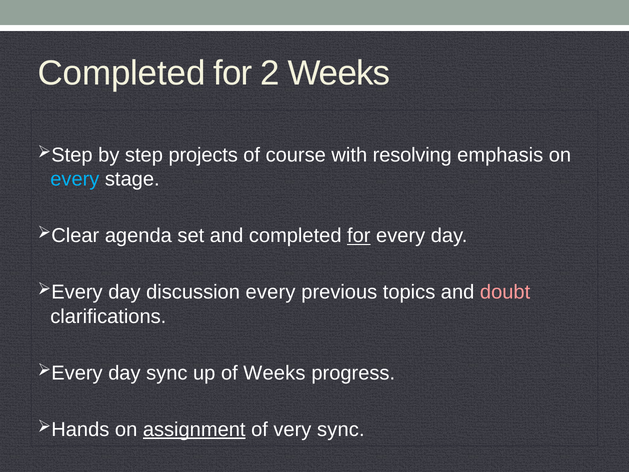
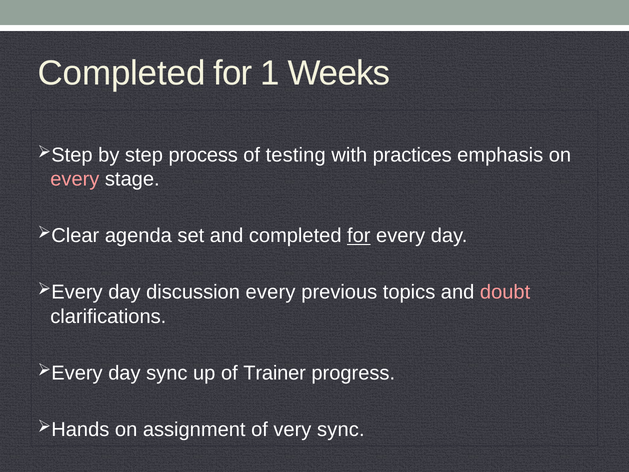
2: 2 -> 1
projects: projects -> process
course: course -> testing
resolving: resolving -> practices
every at (75, 179) colour: light blue -> pink
of Weeks: Weeks -> Trainer
assignment underline: present -> none
